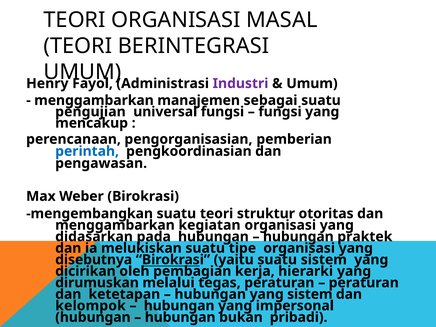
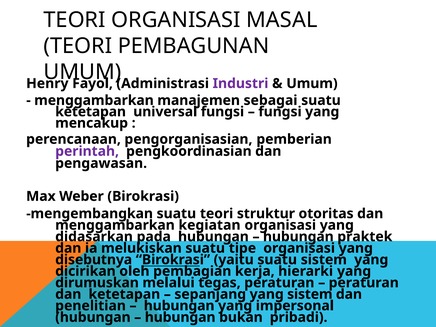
BERINTEGRASI: BERINTEGRASI -> PEMBAGUNAN
pengujian at (90, 112): pengujian -> ketetapan
perintah colour: blue -> purple
hubungan at (210, 294): hubungan -> sepanjang
kelompok: kelompok -> penelitian
